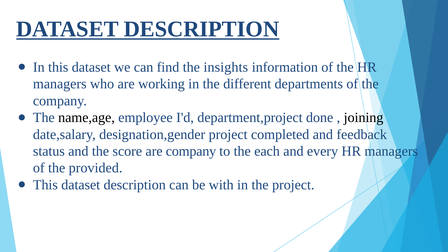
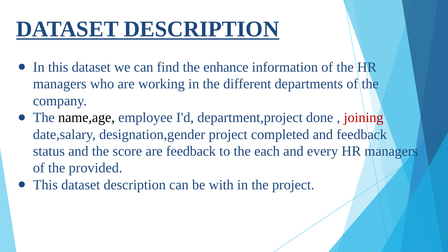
insights: insights -> enhance
joining colour: black -> red
are company: company -> feedback
